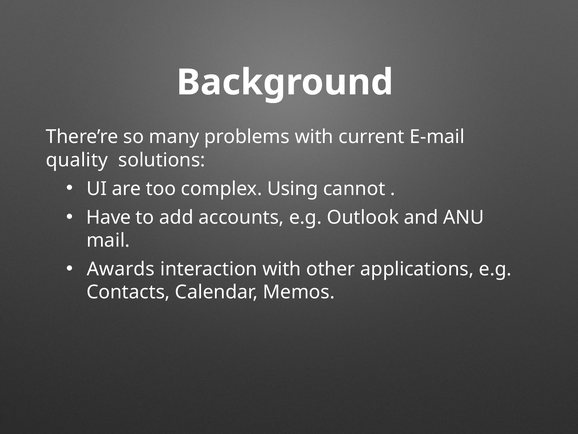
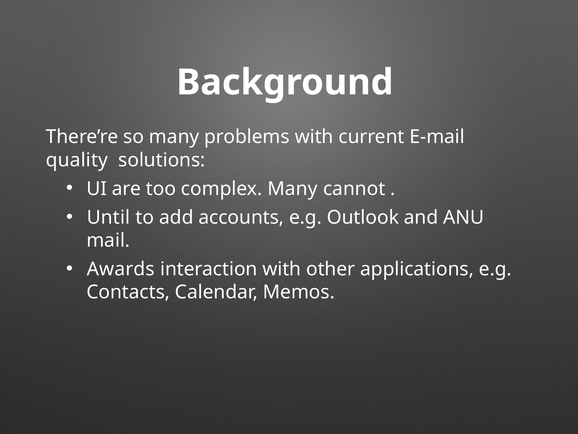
complex Using: Using -> Many
Have: Have -> Until
